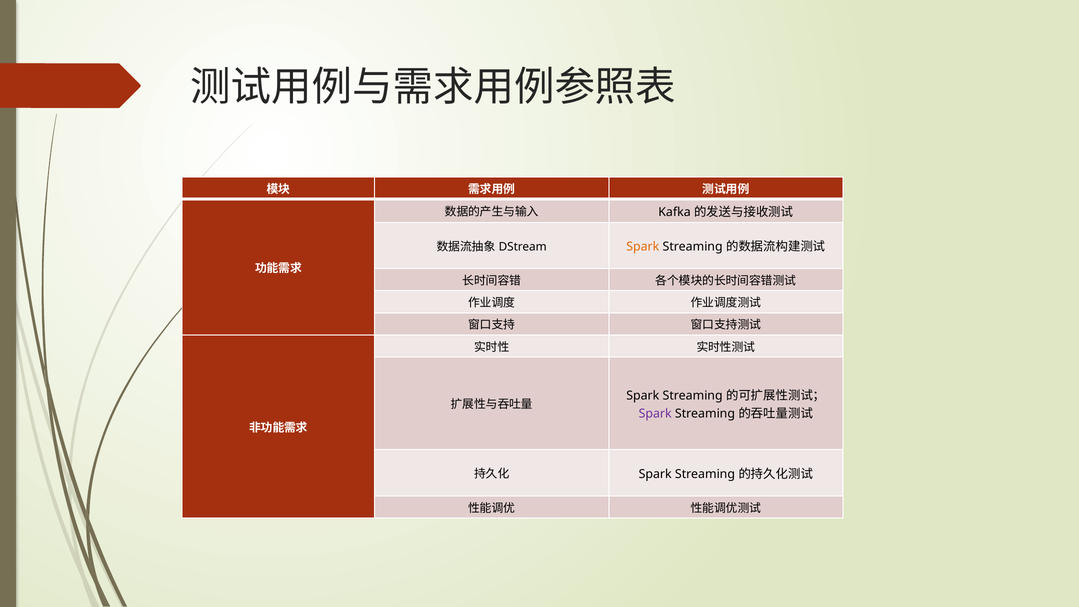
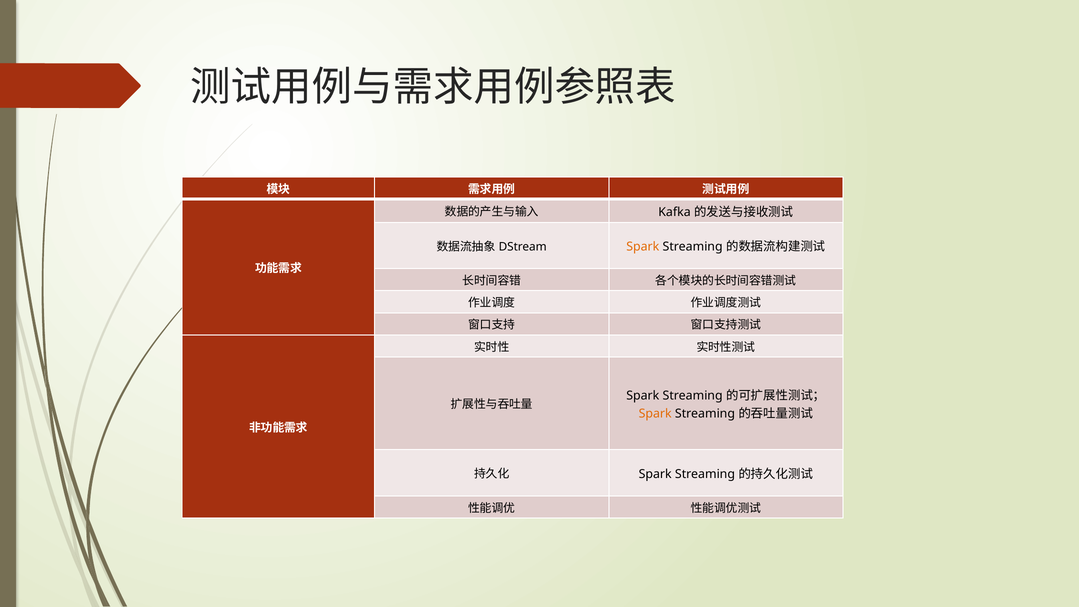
Spark at (655, 414) colour: purple -> orange
